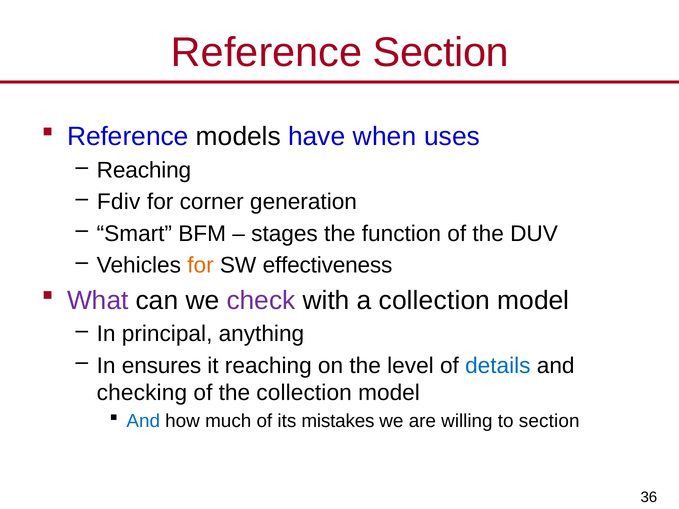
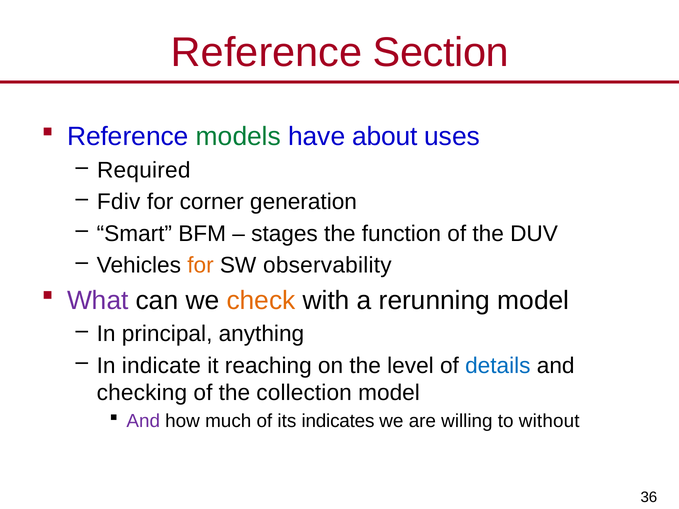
models colour: black -> green
when: when -> about
Reaching at (144, 170): Reaching -> Required
effectiveness: effectiveness -> observability
check colour: purple -> orange
a collection: collection -> rerunning
ensures: ensures -> indicate
And at (143, 421) colour: blue -> purple
mistakes: mistakes -> indicates
to section: section -> without
